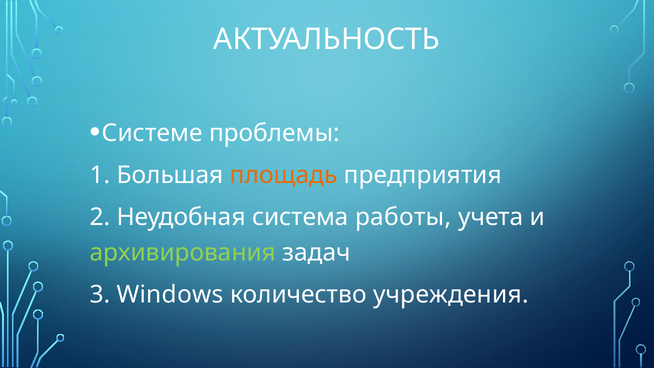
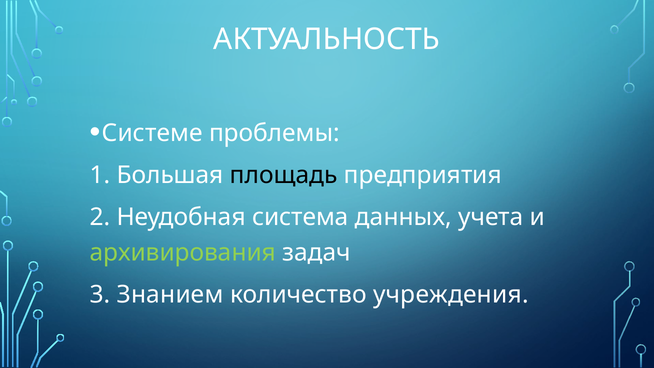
площадь colour: orange -> black
работы: работы -> данных
Windows: Windows -> Знанием
